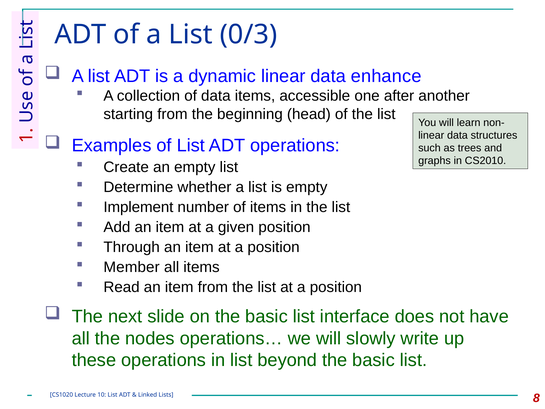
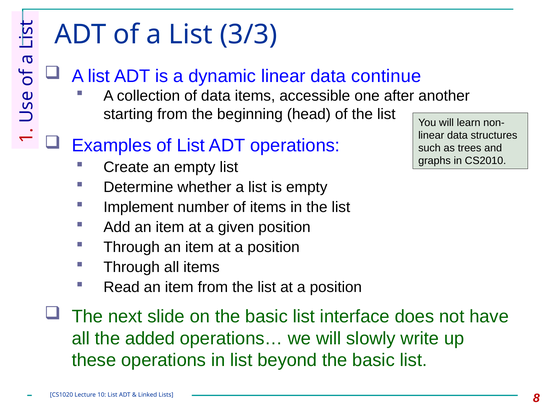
0/3: 0/3 -> 3/3
enhance: enhance -> continue
Member at (132, 267): Member -> Through
nodes: nodes -> added
